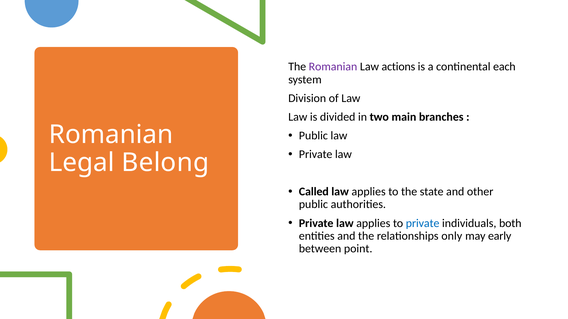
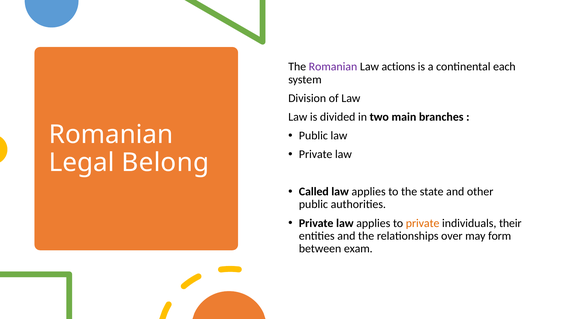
private at (423, 223) colour: blue -> orange
both: both -> their
only: only -> over
early: early -> form
point: point -> exam
